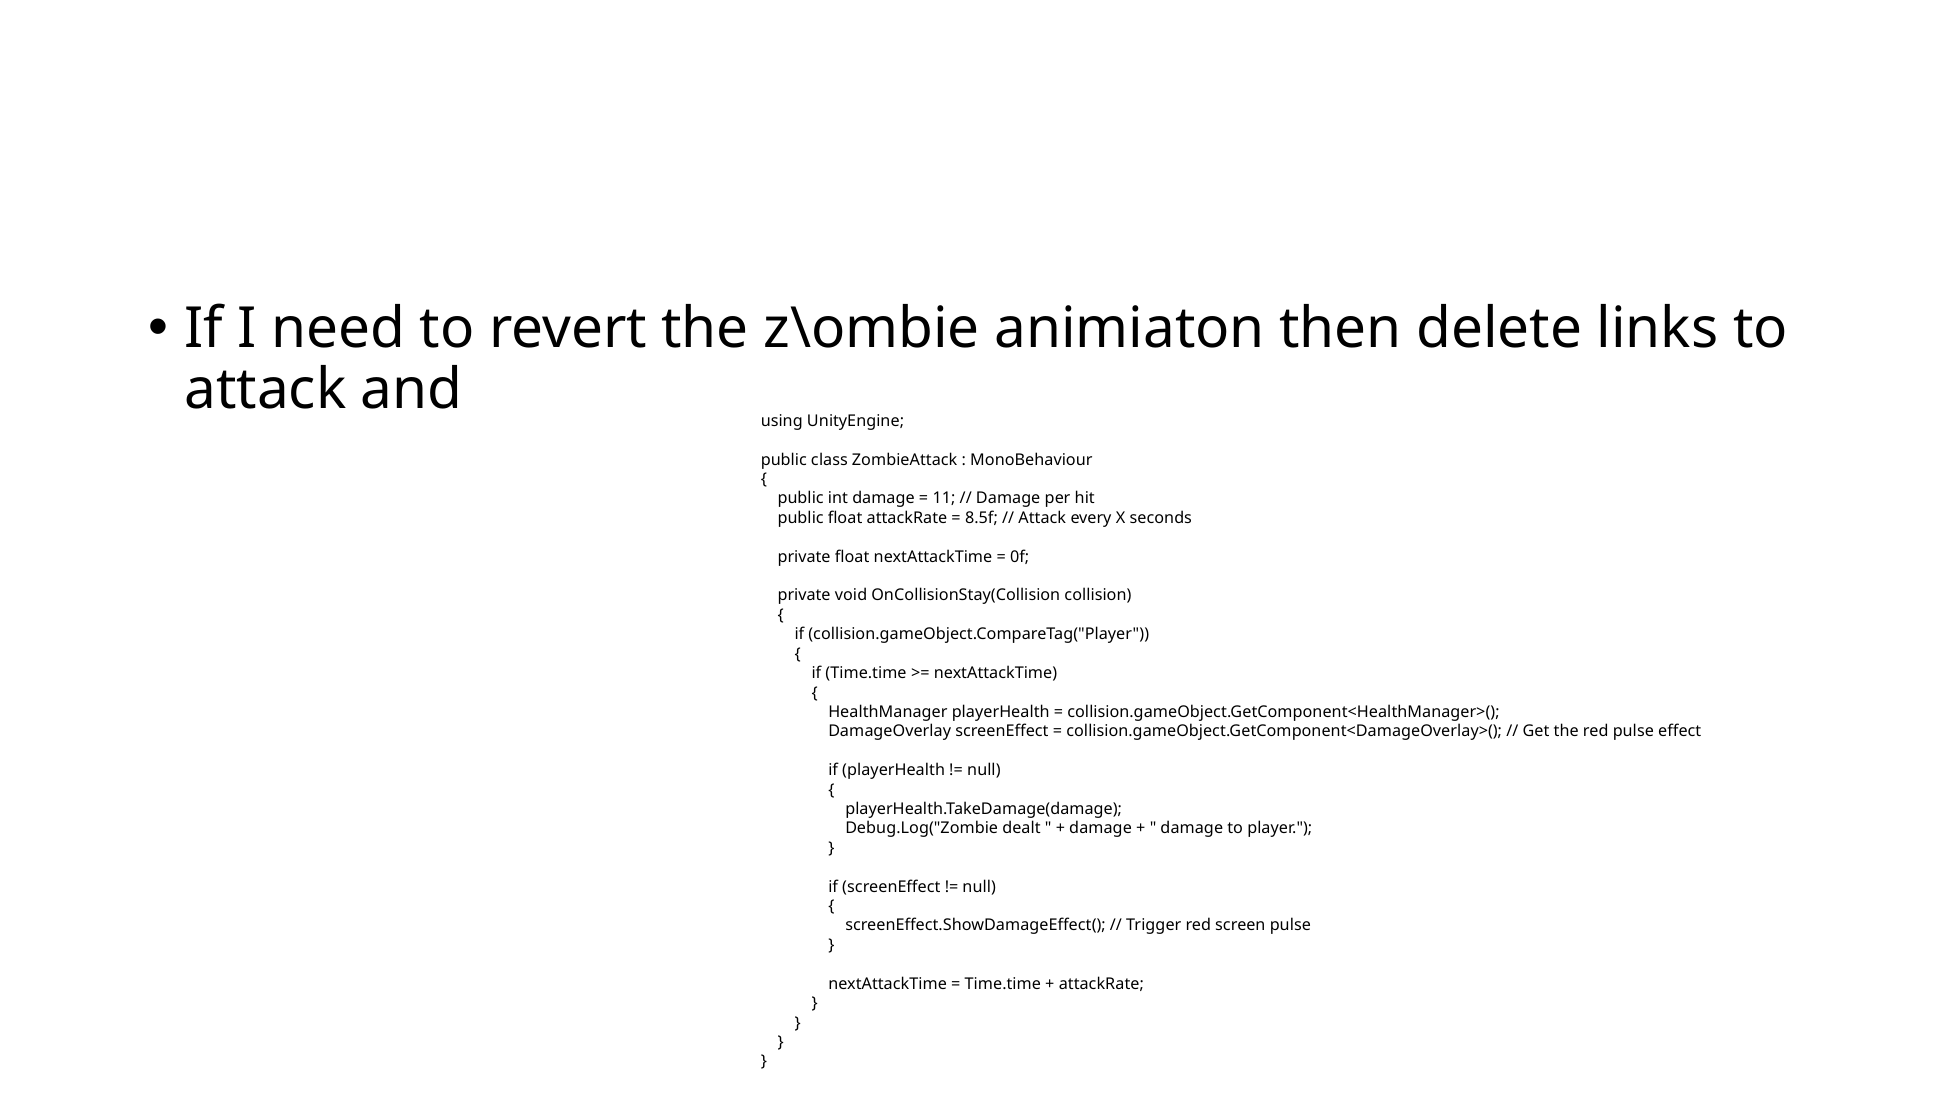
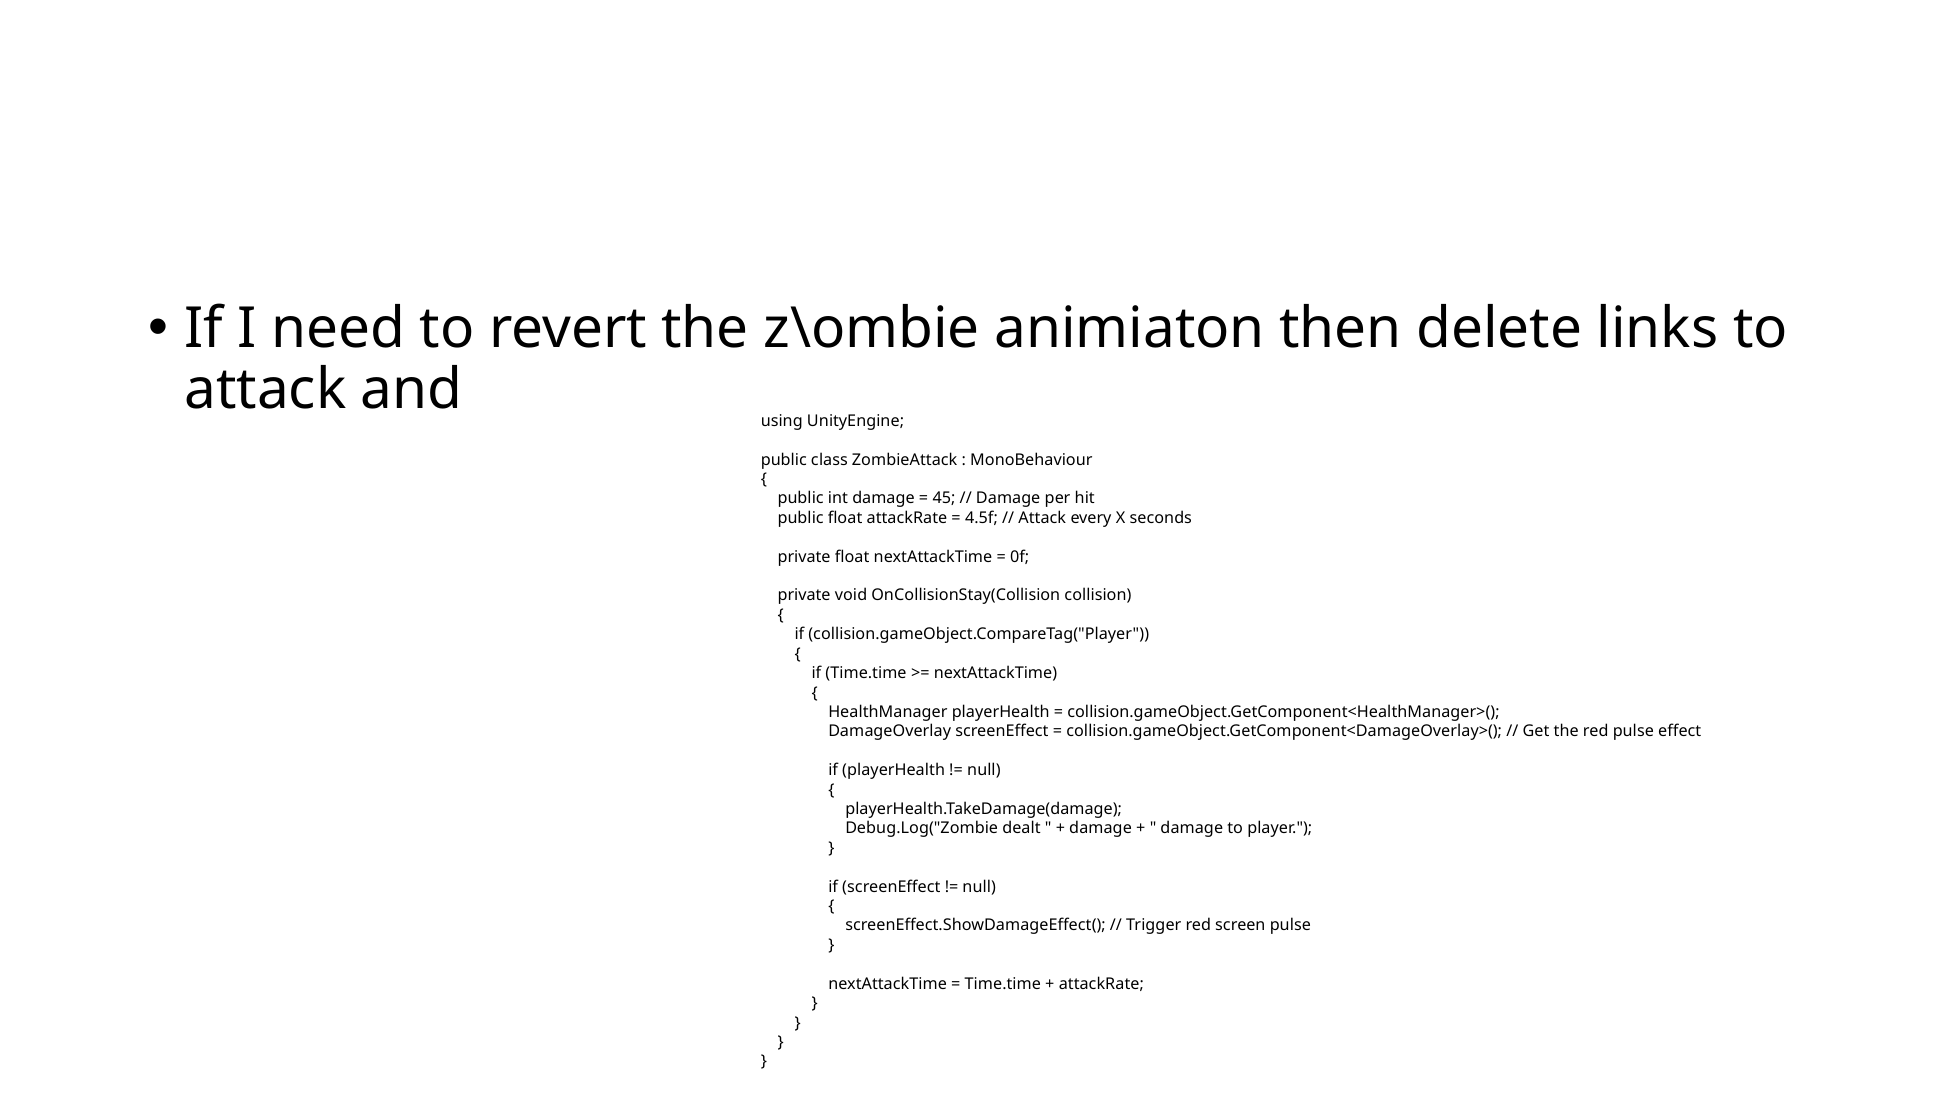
11: 11 -> 45
8.5f: 8.5f -> 4.5f
